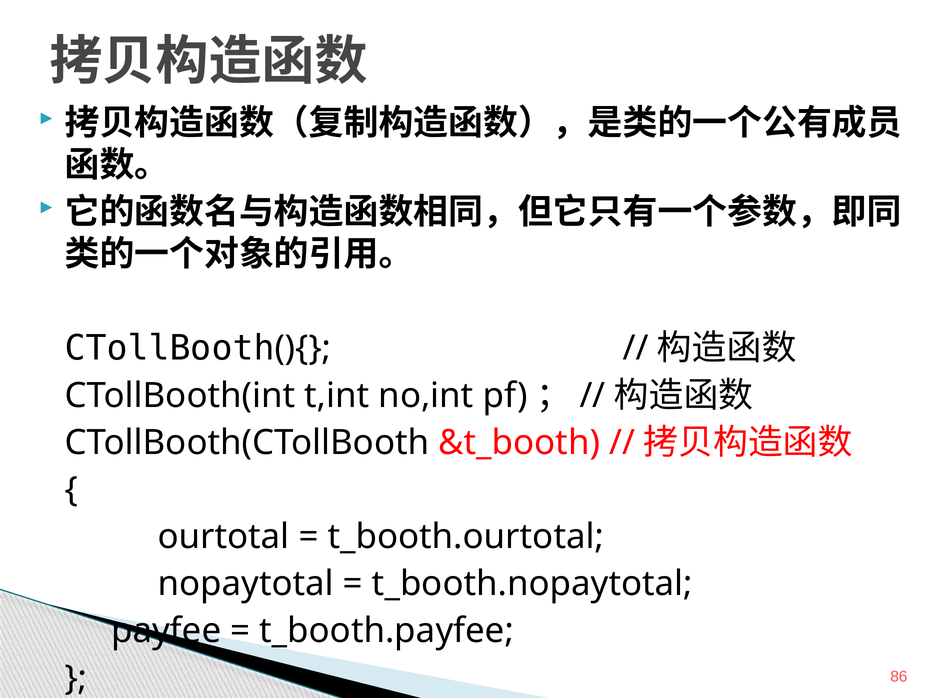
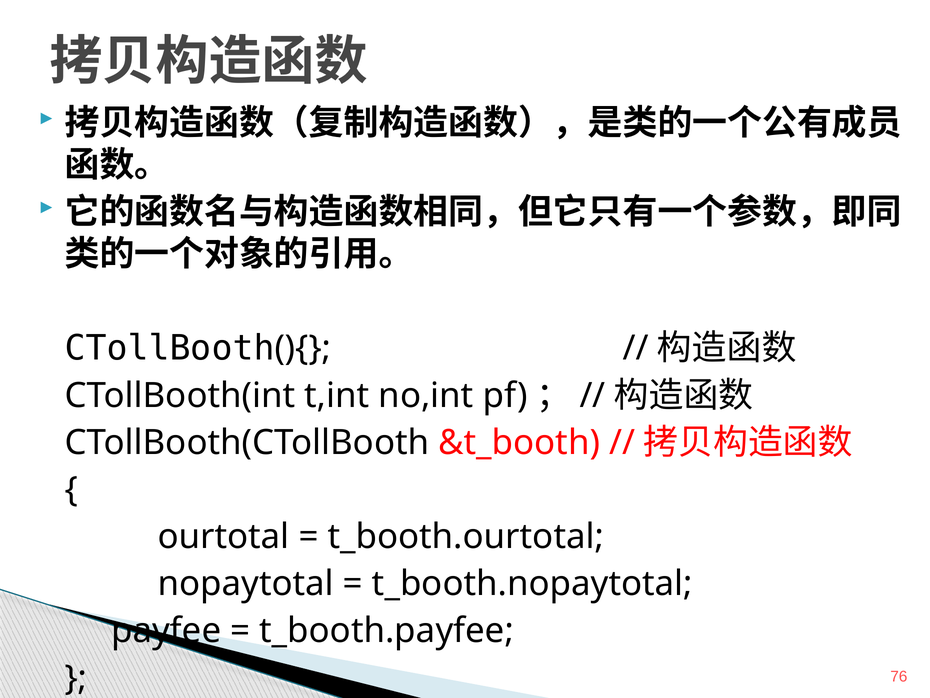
86: 86 -> 76
